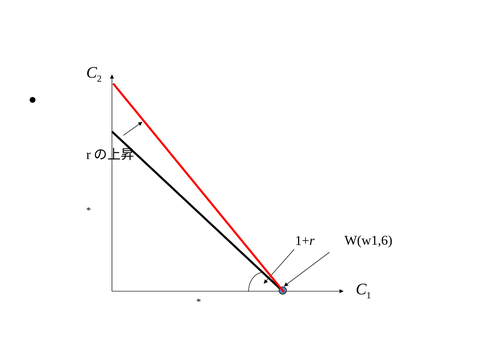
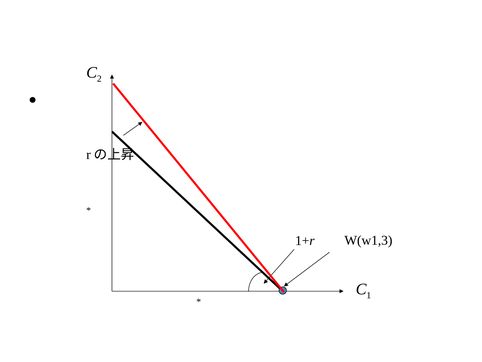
W(w1,6: W(w1,6 -> W(w1,3
